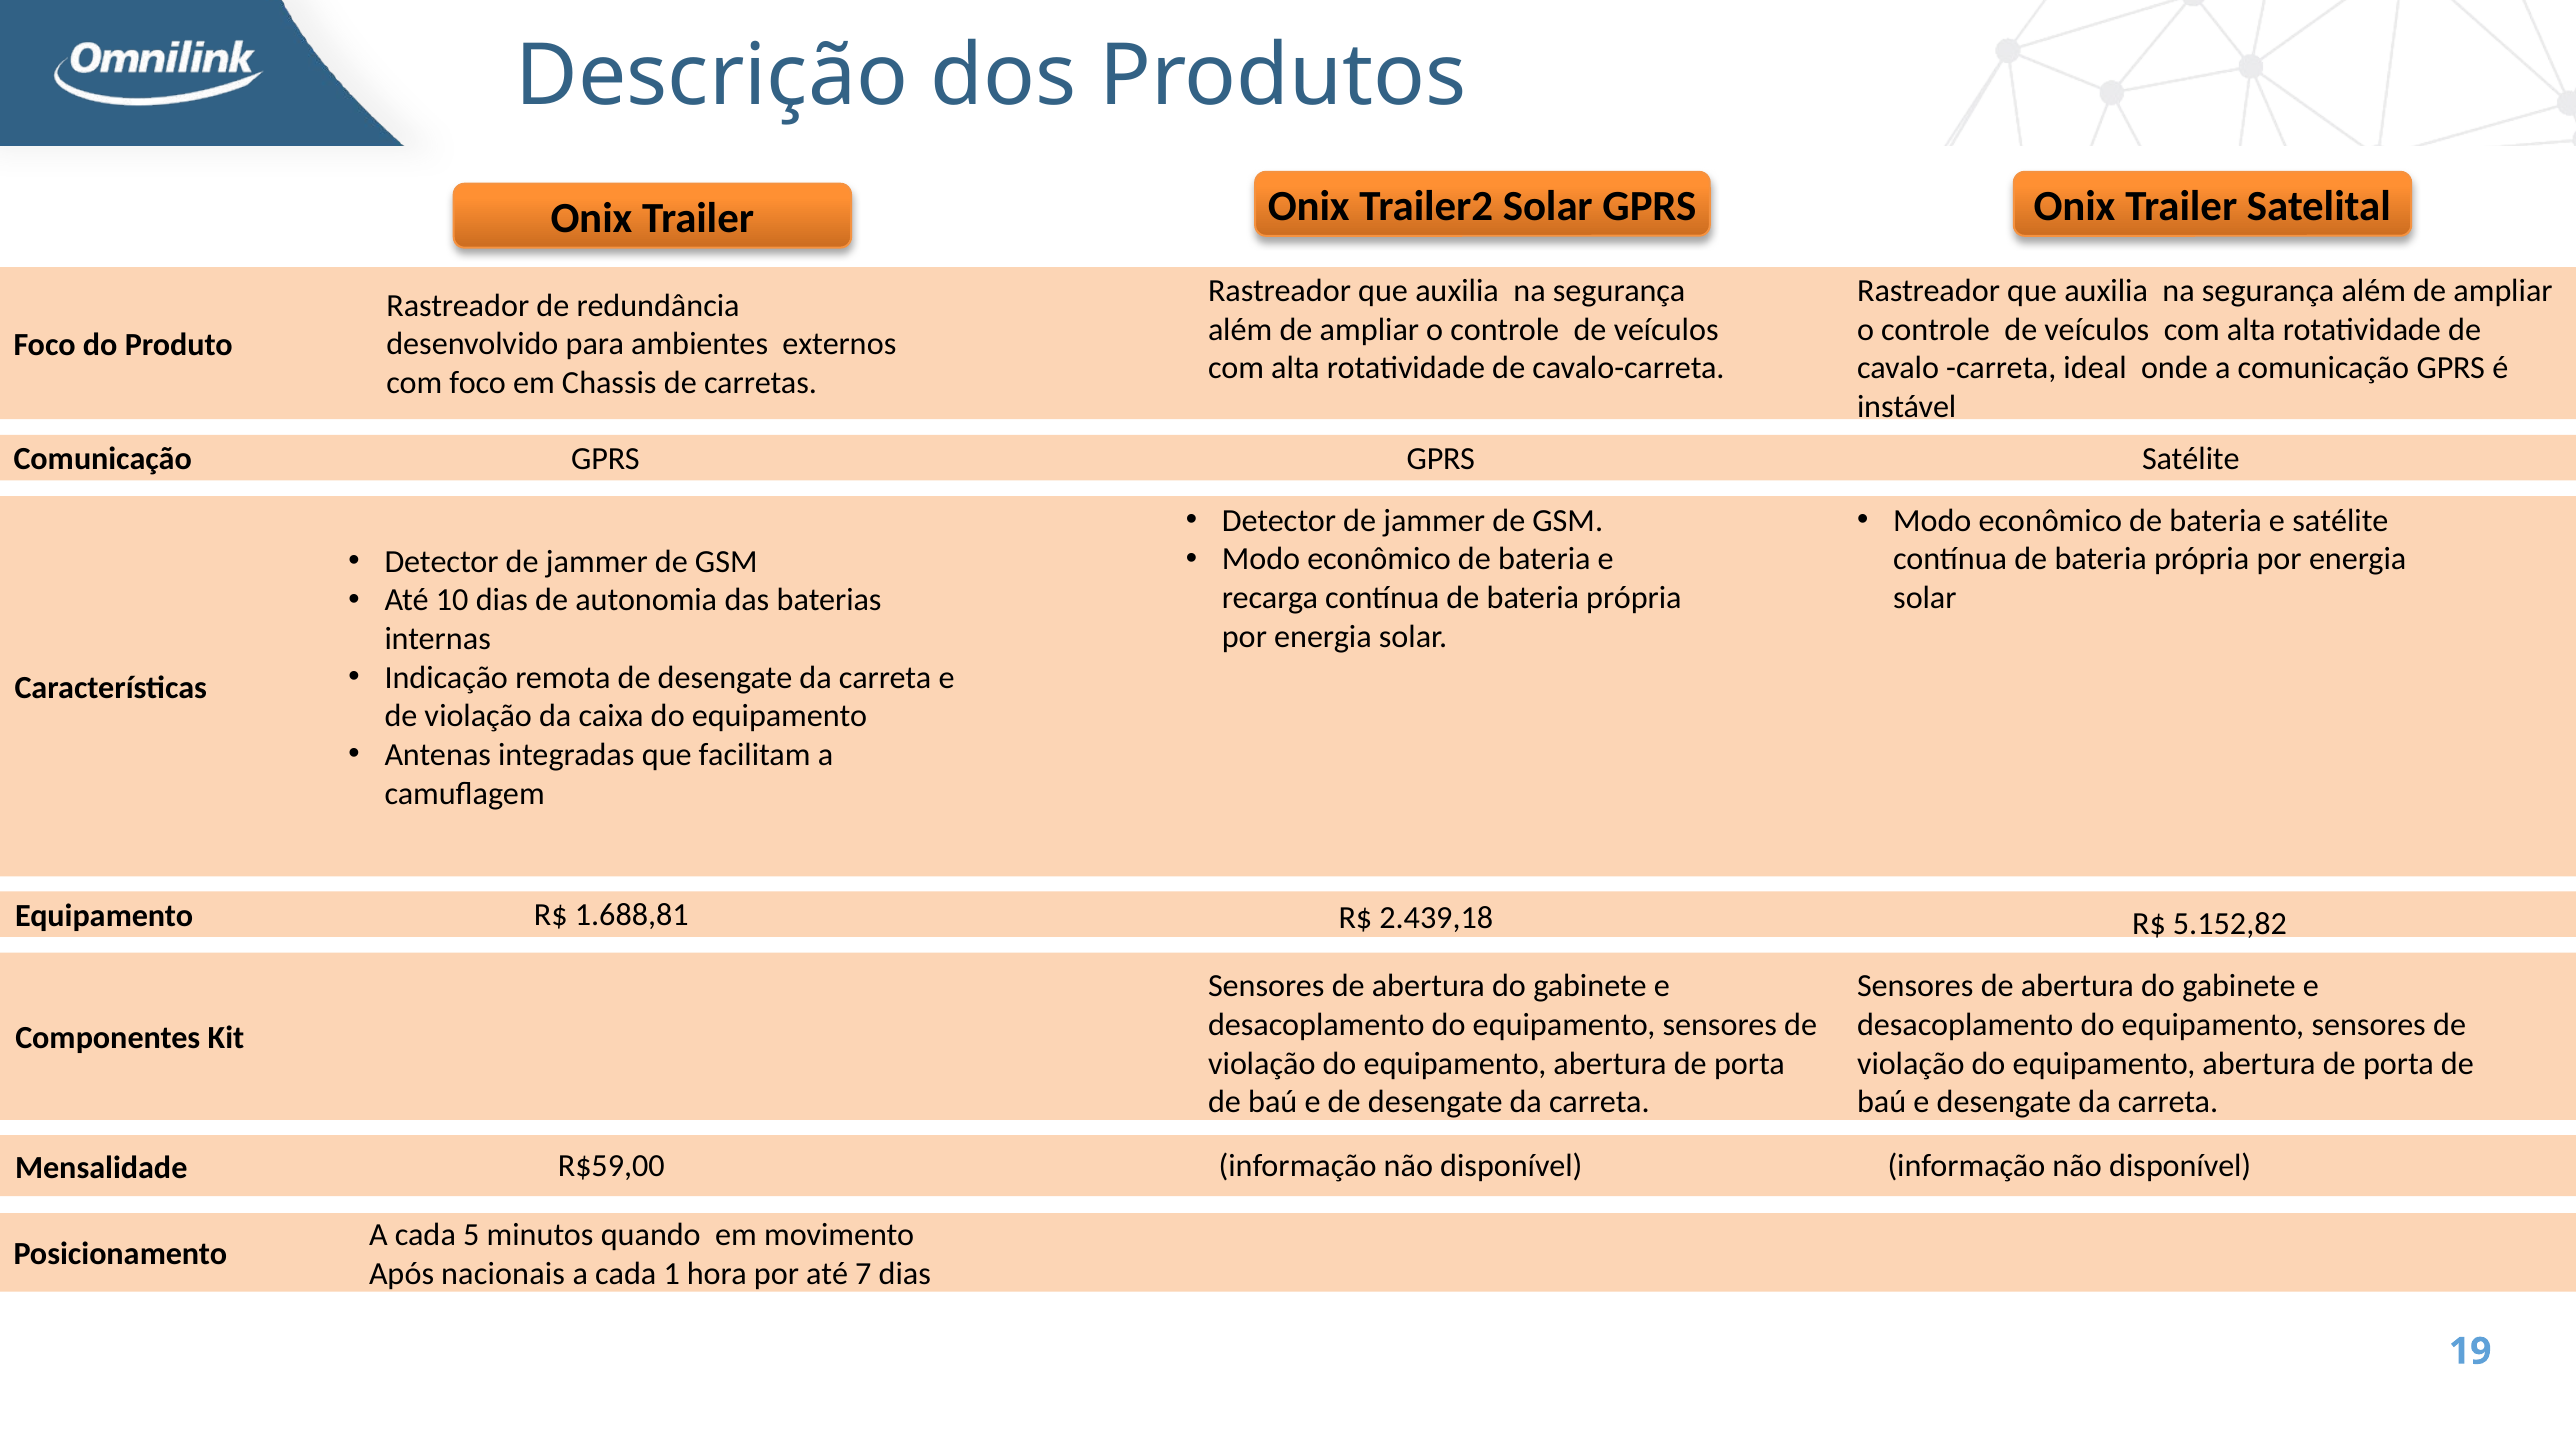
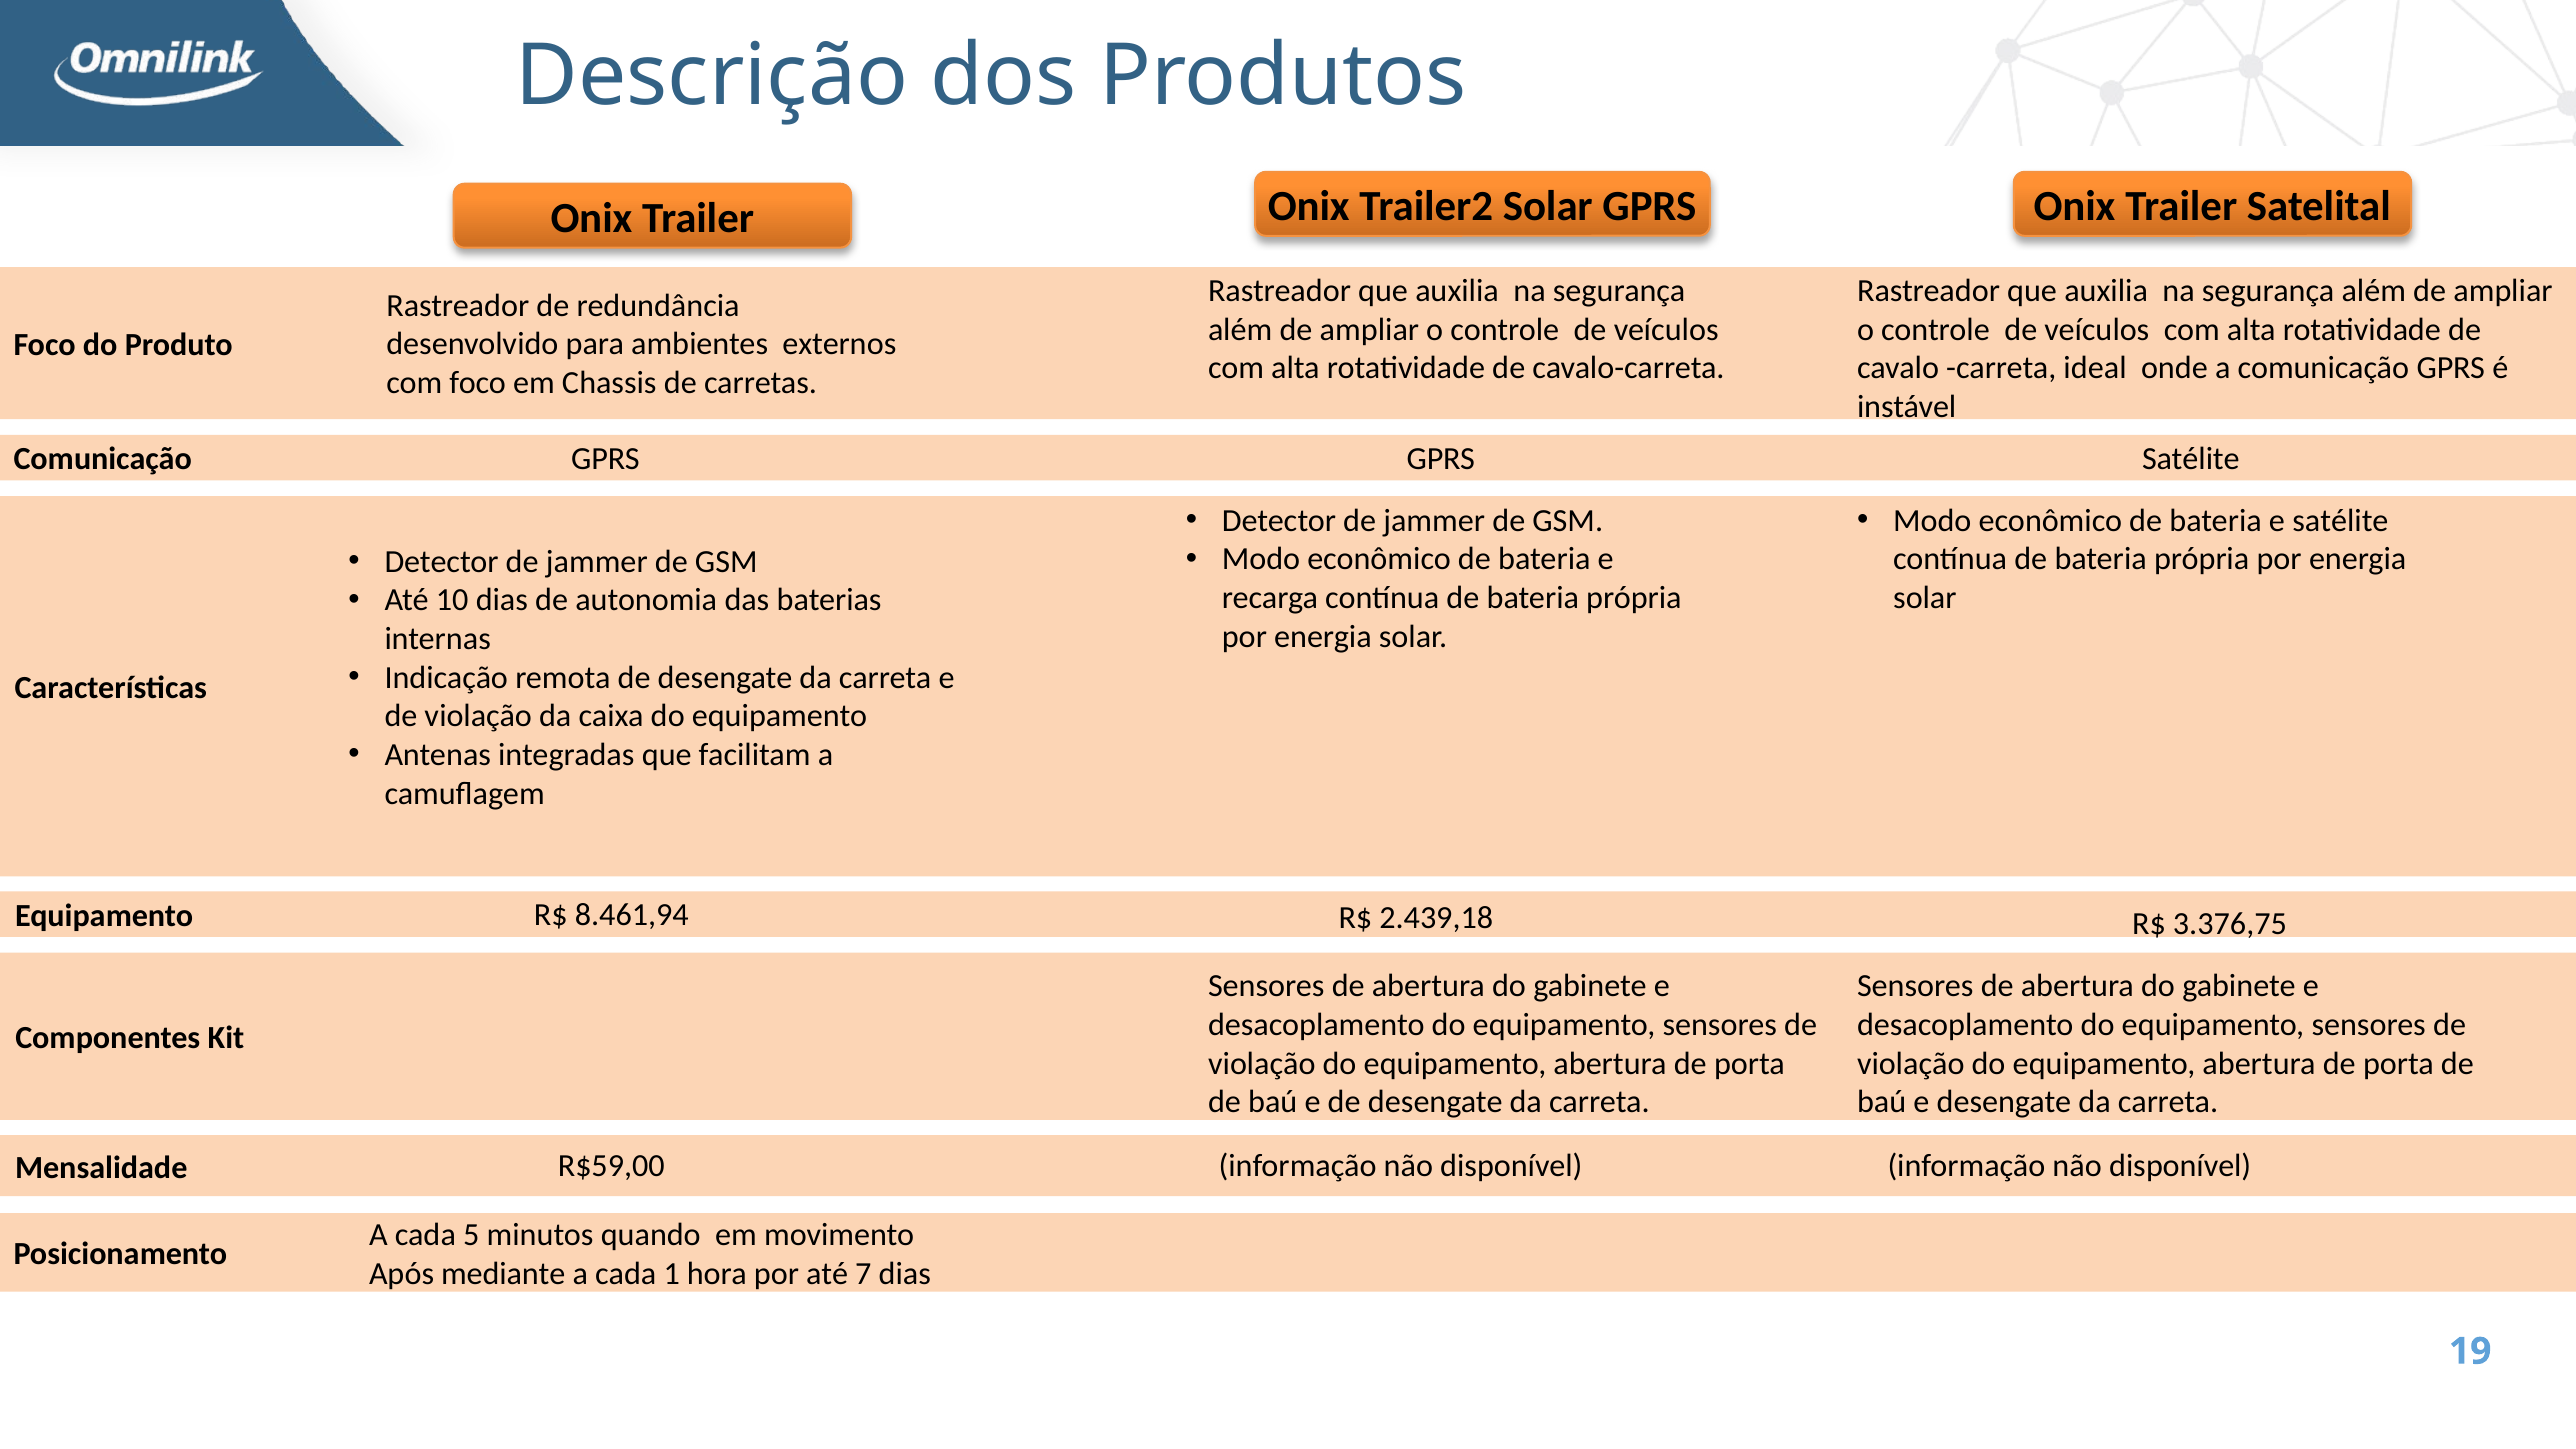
1.688,81: 1.688,81 -> 8.461,94
5.152,82: 5.152,82 -> 3.376,75
nacionais: nacionais -> mediante
